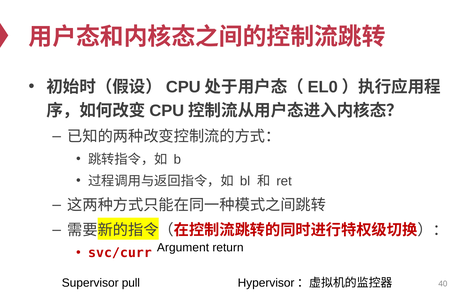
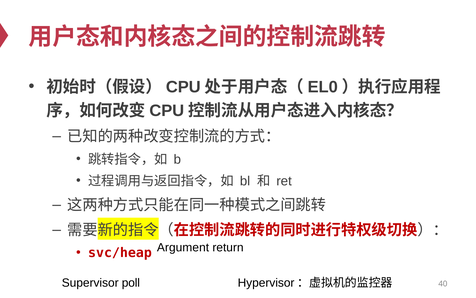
svc/curr: svc/curr -> svc/heap
pull: pull -> poll
